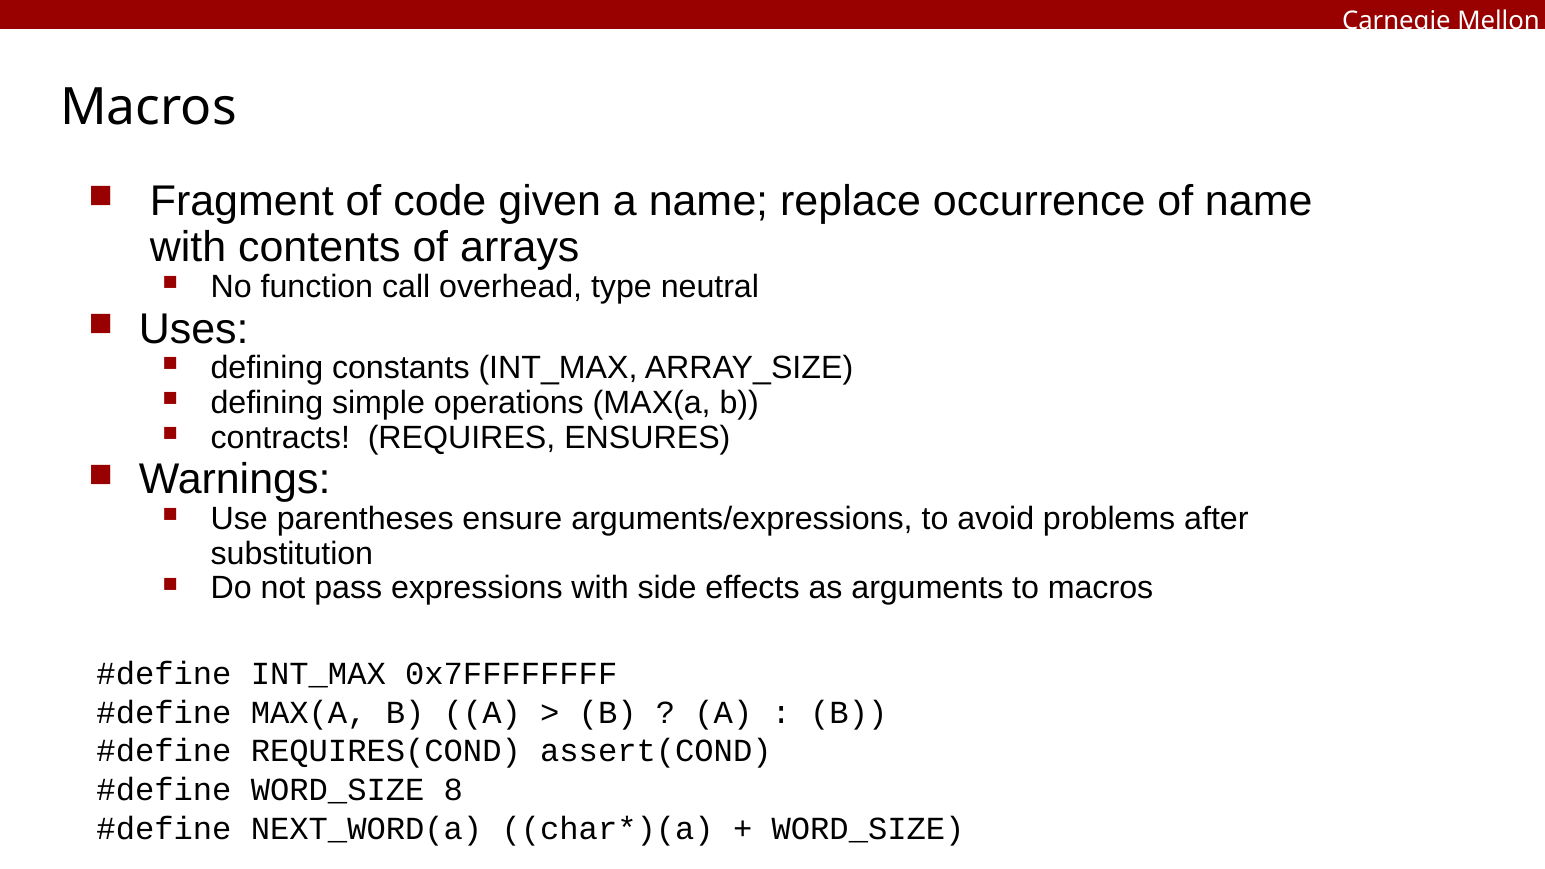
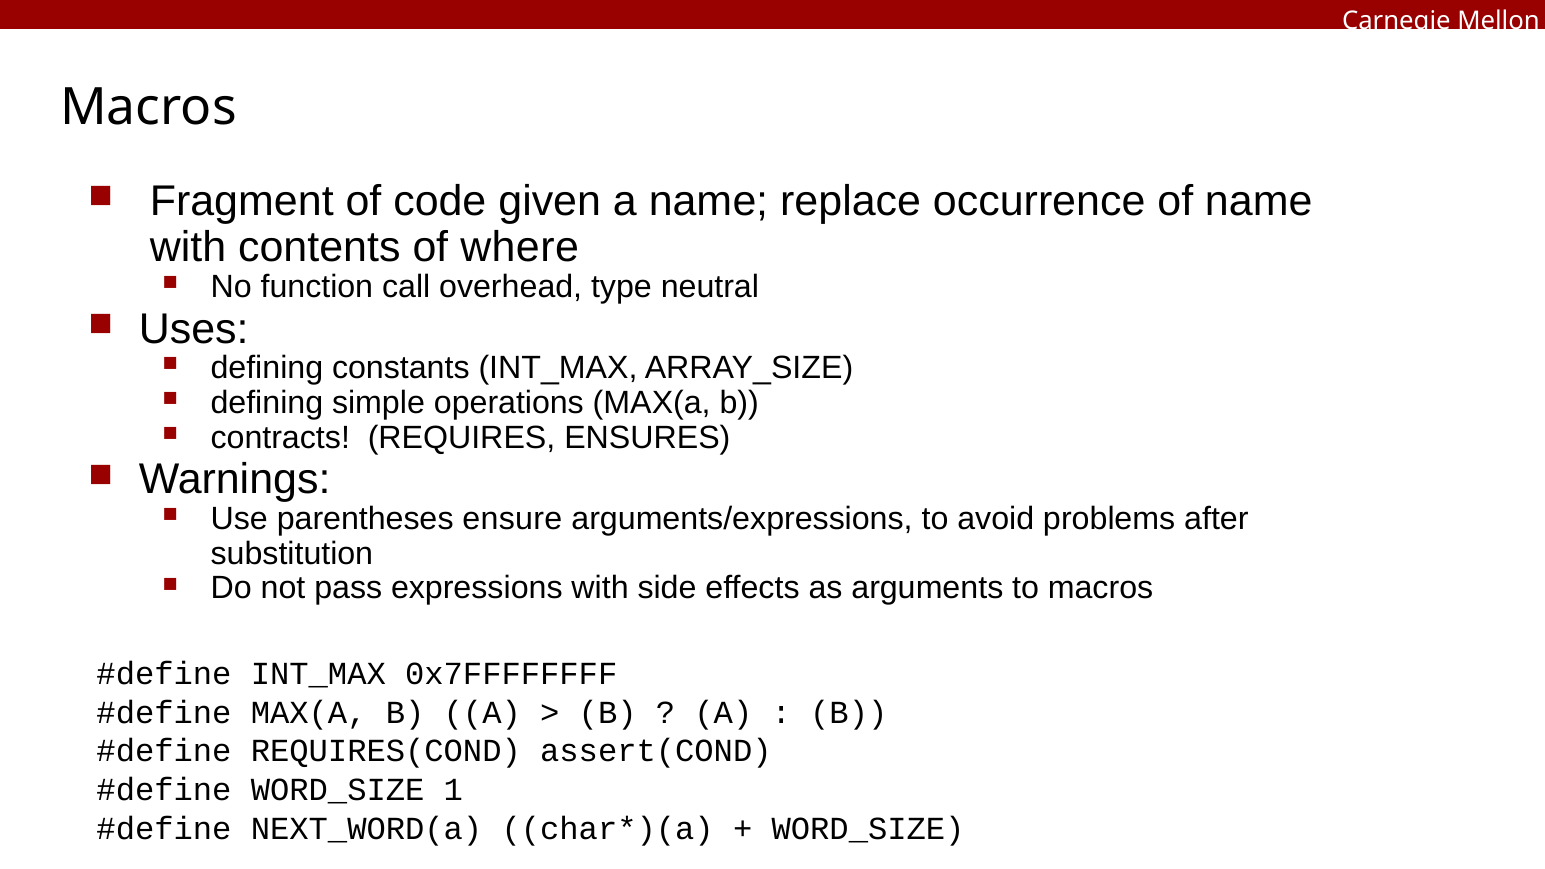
arrays: arrays -> where
8: 8 -> 1
